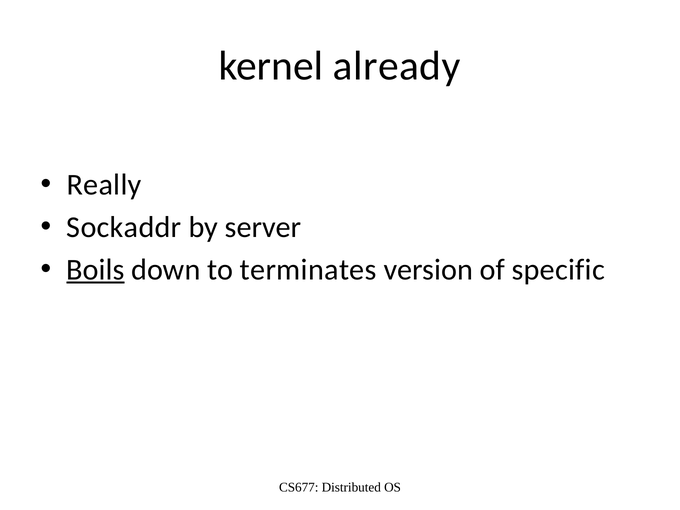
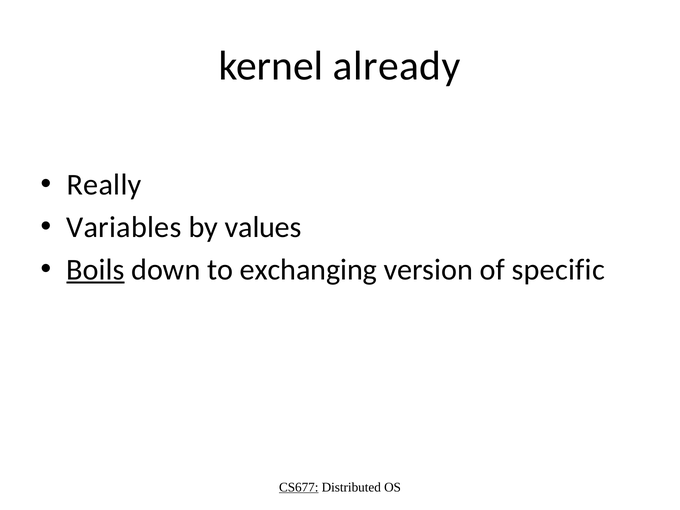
Sockaddr: Sockaddr -> Variables
server: server -> values
terminates: terminates -> exchanging
CS677 underline: none -> present
